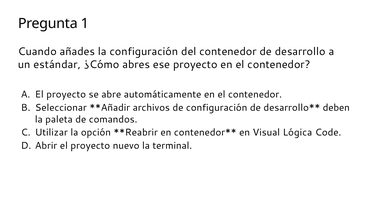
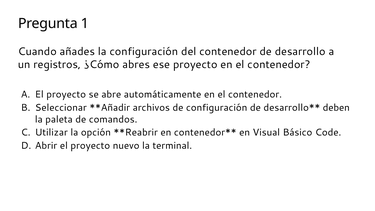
estándar: estándar -> registros
Lógica: Lógica -> Básico
